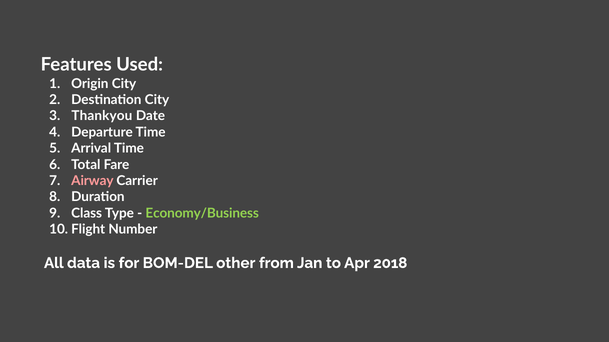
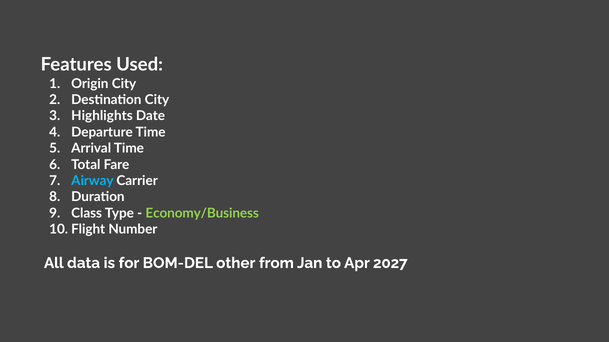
Thankyou: Thankyou -> Highlights
Airway colour: pink -> light blue
2018: 2018 -> 2027
